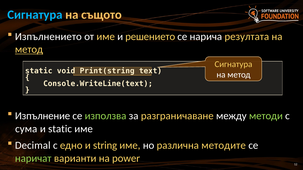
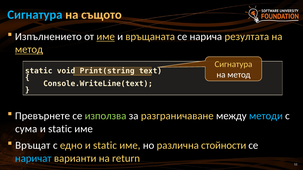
име at (106, 37) underline: none -> present
решението: решението -> връщаната
Изпълнение: Изпълнение -> Превърнете
методи colour: light green -> light blue
Decimal: Decimal -> Връщат
едно и string: string -> static
методите: методите -> стойности
наричат colour: light green -> light blue
power: power -> return
